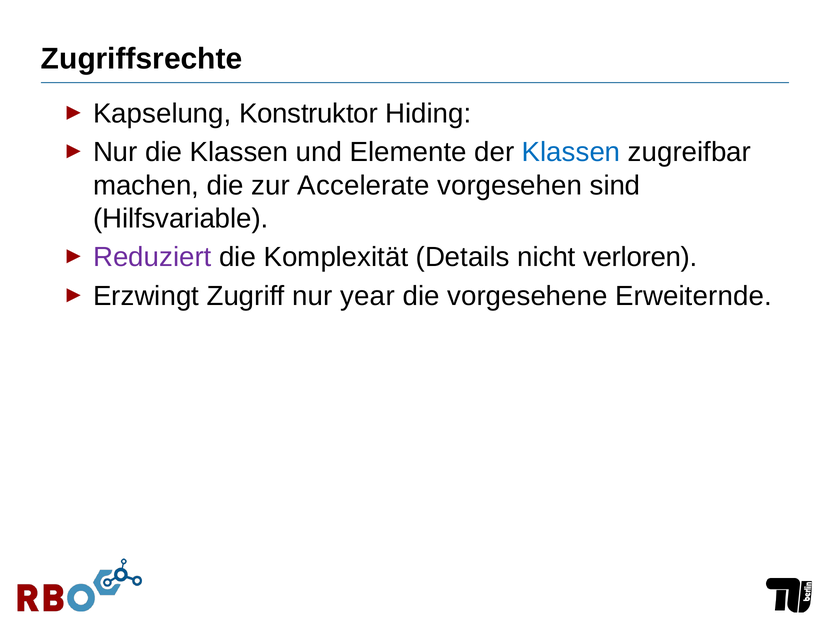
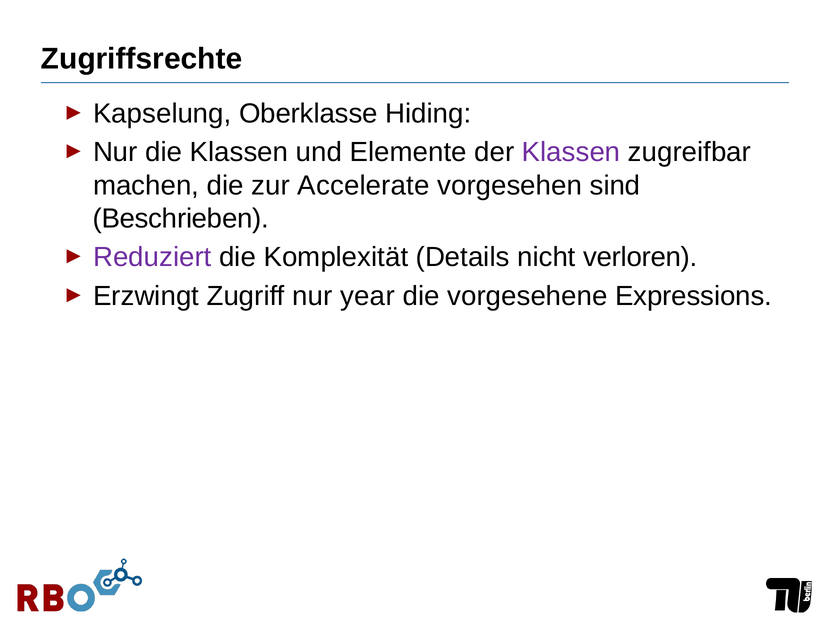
Konstruktor: Konstruktor -> Oberklasse
Klassen at (571, 152) colour: blue -> purple
Hilfsvariable: Hilfsvariable -> Beschrieben
Erweiternde: Erweiternde -> Expressions
